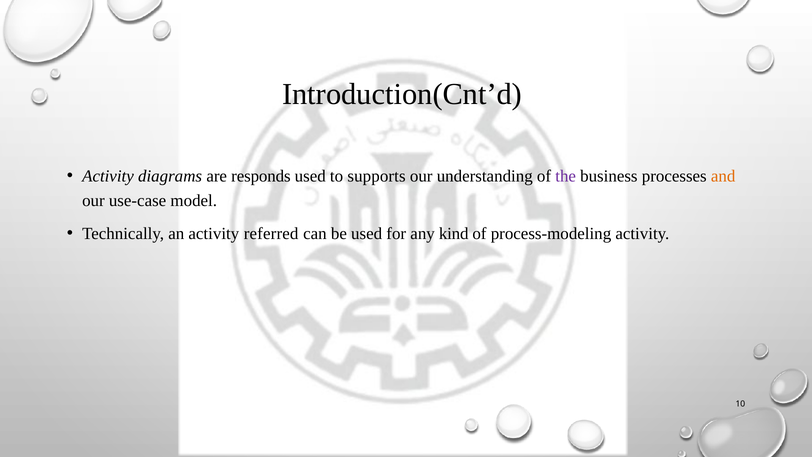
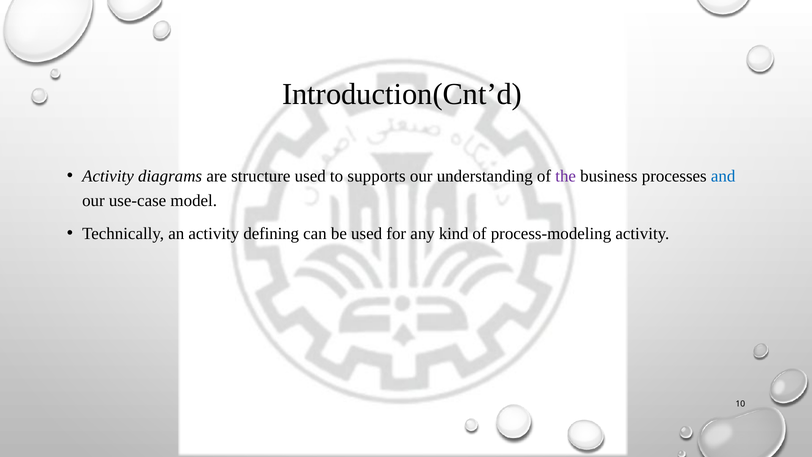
responds: responds -> structure
and colour: orange -> blue
referred: referred -> defining
